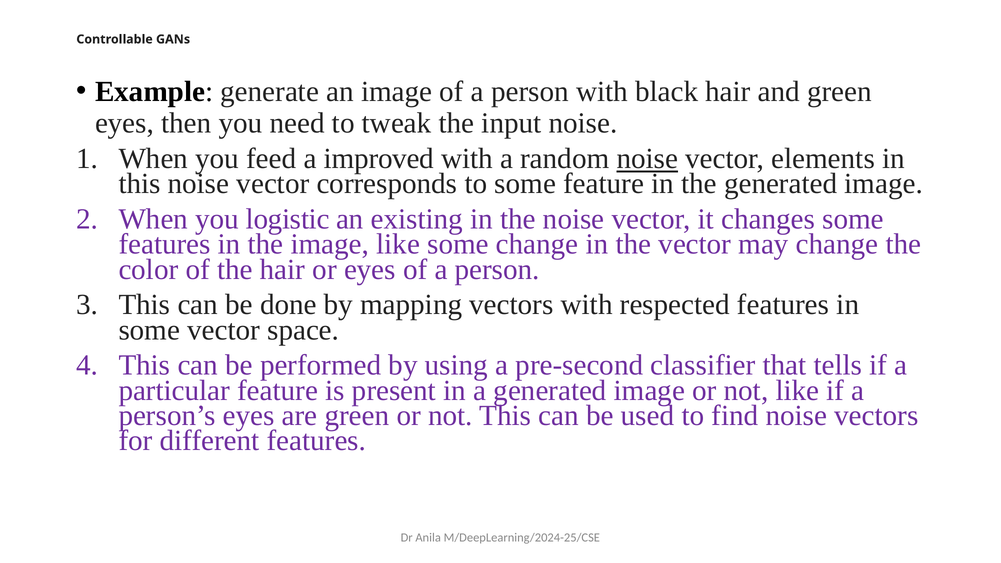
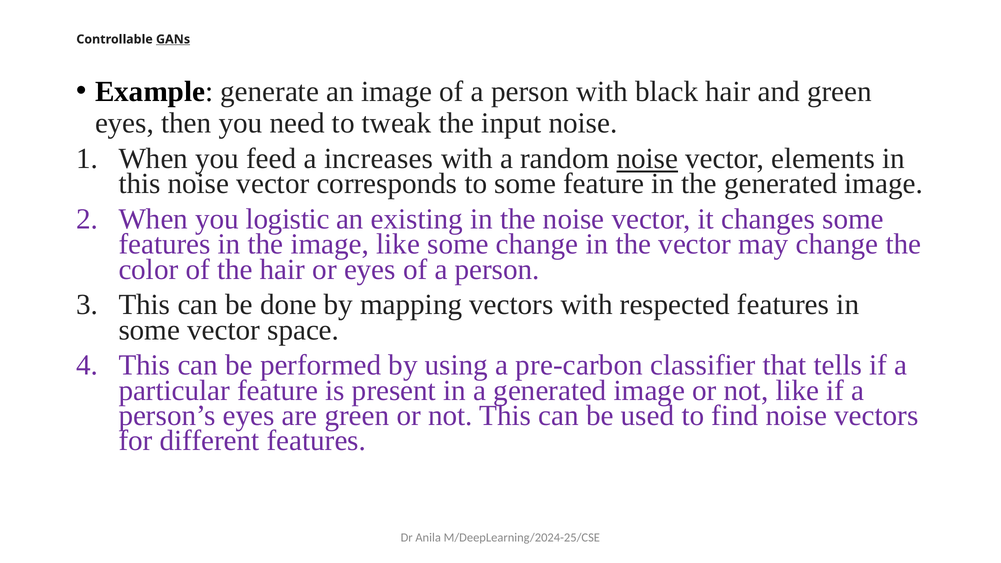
GANs underline: none -> present
improved: improved -> increases
pre-second: pre-second -> pre-carbon
